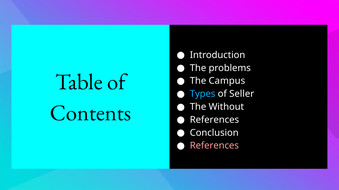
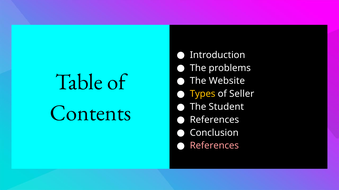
Campus: Campus -> Website
Types colour: light blue -> yellow
Without: Without -> Student
